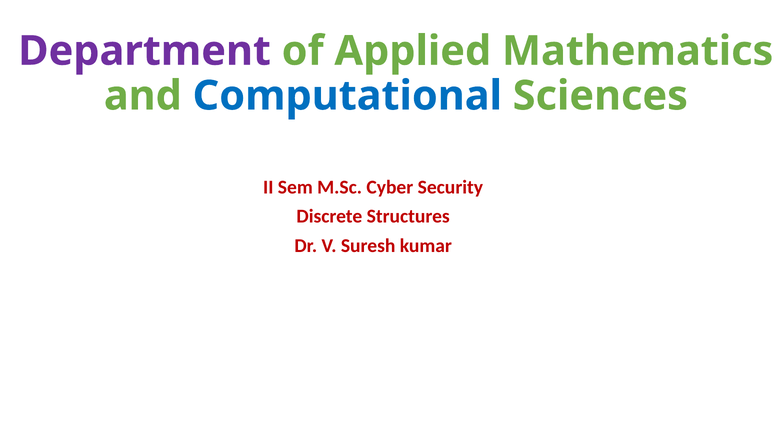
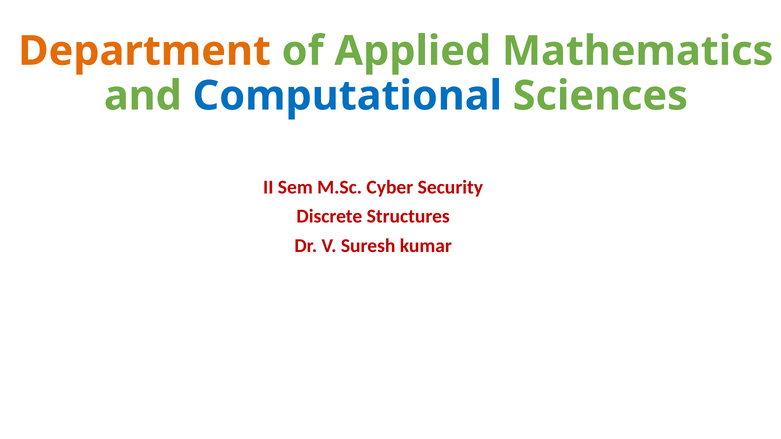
Department colour: purple -> orange
